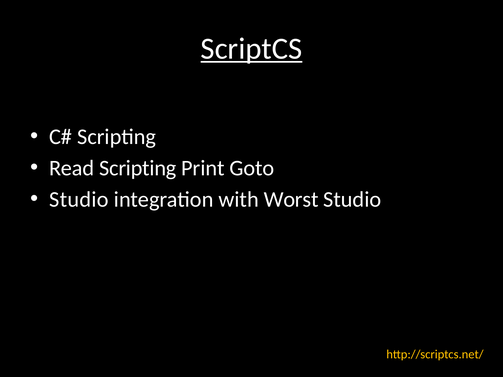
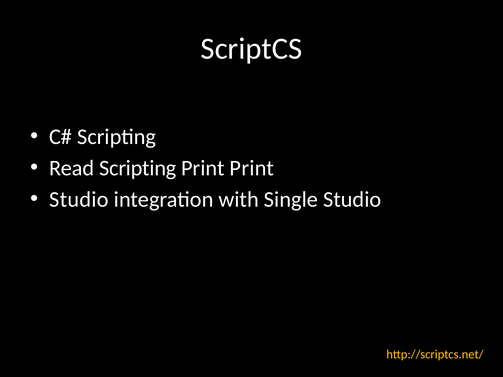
ScriptCS underline: present -> none
Print Goto: Goto -> Print
Worst: Worst -> Single
